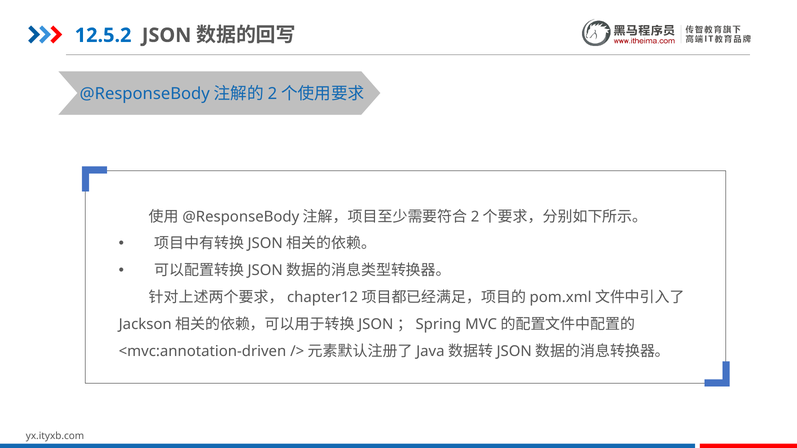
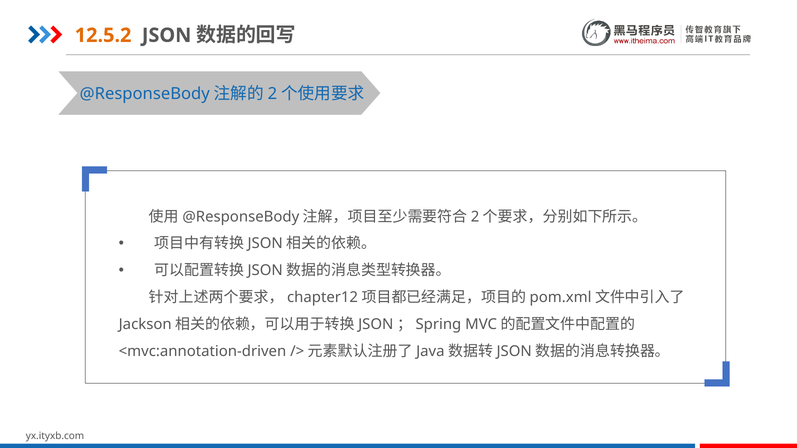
12.5.2 colour: blue -> orange
